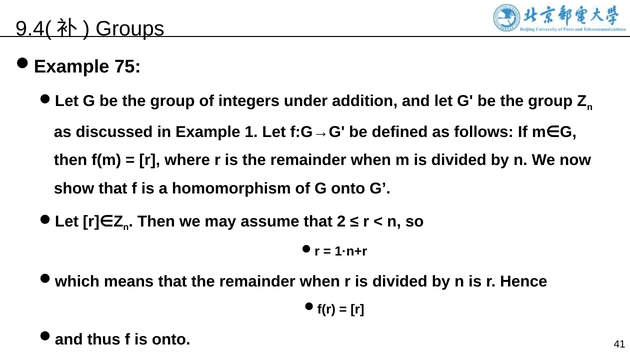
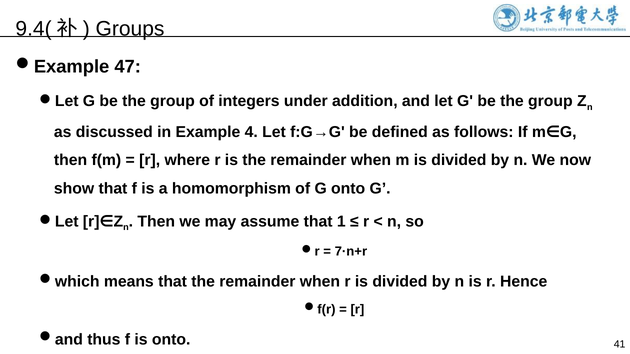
75: 75 -> 47
1: 1 -> 4
2: 2 -> 1
1·n+r: 1·n+r -> 7·n+r
